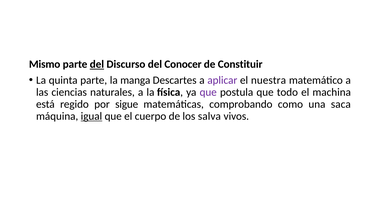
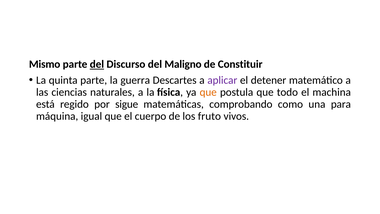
Conocer: Conocer -> Maligno
manga: manga -> guerra
nuestra: nuestra -> detener
que at (208, 92) colour: purple -> orange
saca: saca -> para
igual underline: present -> none
salva: salva -> fruto
